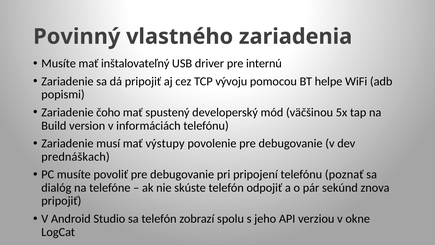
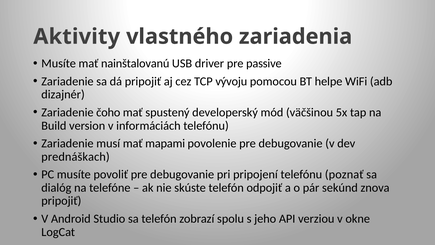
Povinný: Povinný -> Aktivity
inštalovateľný: inštalovateľný -> nainštalovanú
internú: internú -> passive
popismi: popismi -> dizajnér
výstupy: výstupy -> mapami
